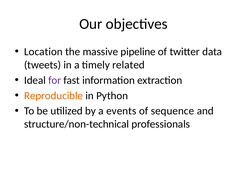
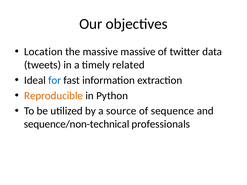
massive pipeline: pipeline -> massive
for colour: purple -> blue
events: events -> source
structure/non-technical: structure/non-technical -> sequence/non-technical
